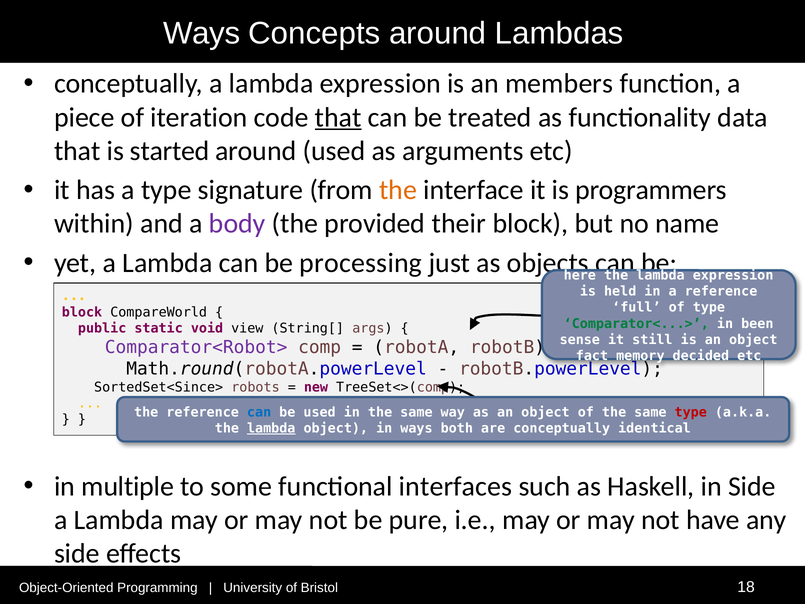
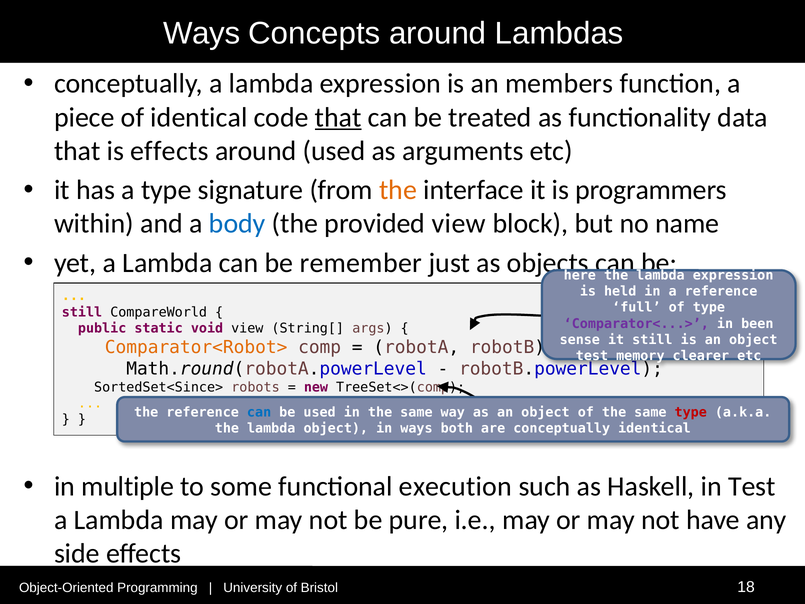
of iteration: iteration -> identical
is started: started -> effects
body colour: purple -> blue
provided their: their -> view
processing: processing -> remember
block at (82, 312): block -> still
Comparator<...> colour: green -> purple
Comparator<Robot> colour: purple -> orange
fact at (592, 356): fact -> test
decided: decided -> clearer
lambda at (271, 428) underline: present -> none
interfaces: interfaces -> execution
in Side: Side -> Test
